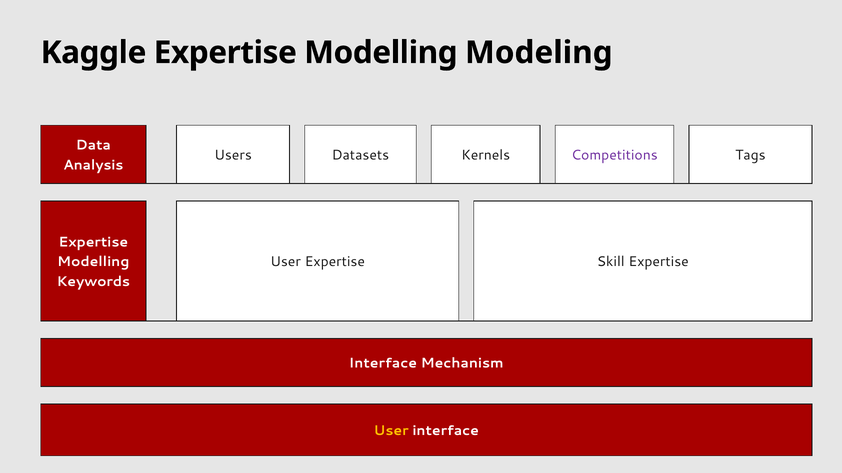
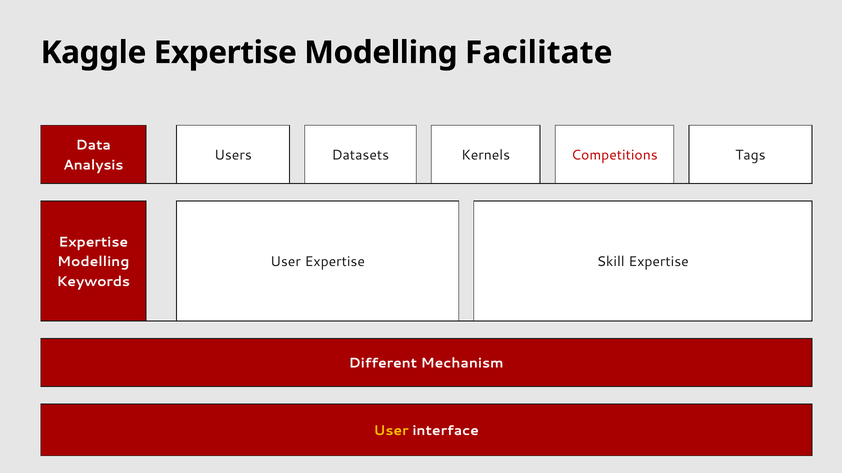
Modeling: Modeling -> Facilitate
Competitions colour: purple -> red
Interface at (383, 364): Interface -> Different
